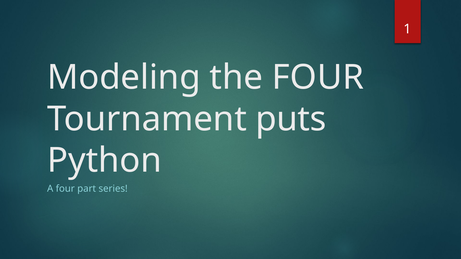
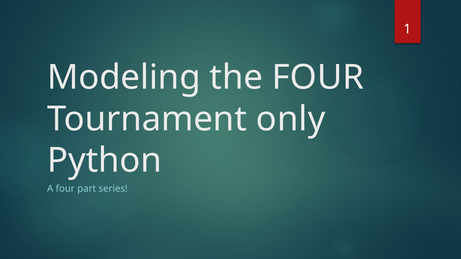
puts: puts -> only
